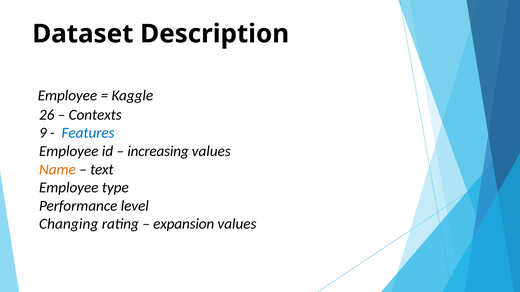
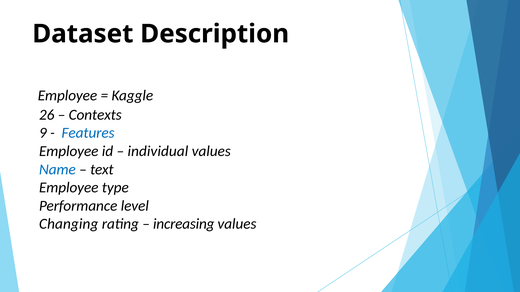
increasing: increasing -> individual
Name colour: orange -> blue
expansion: expansion -> increasing
